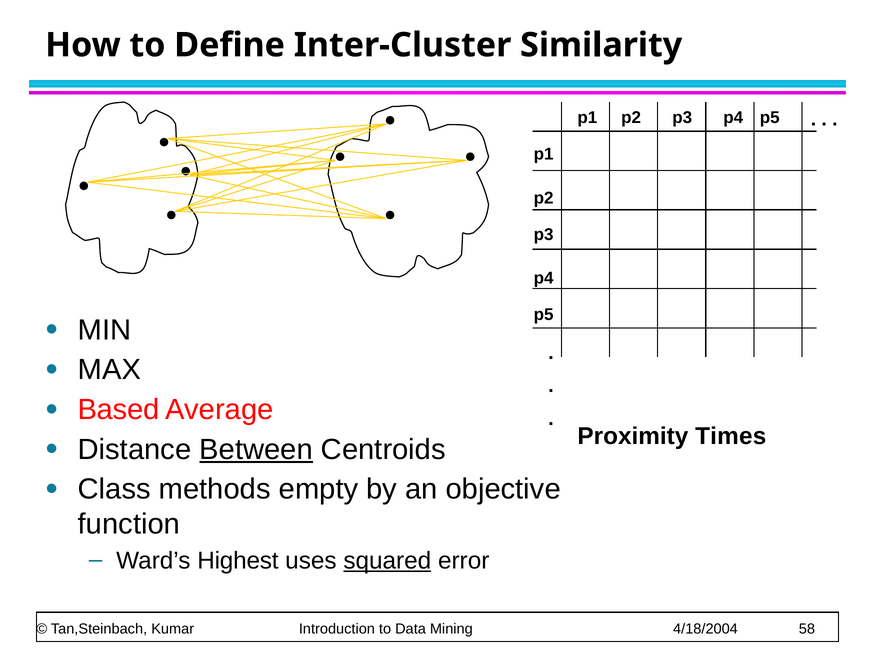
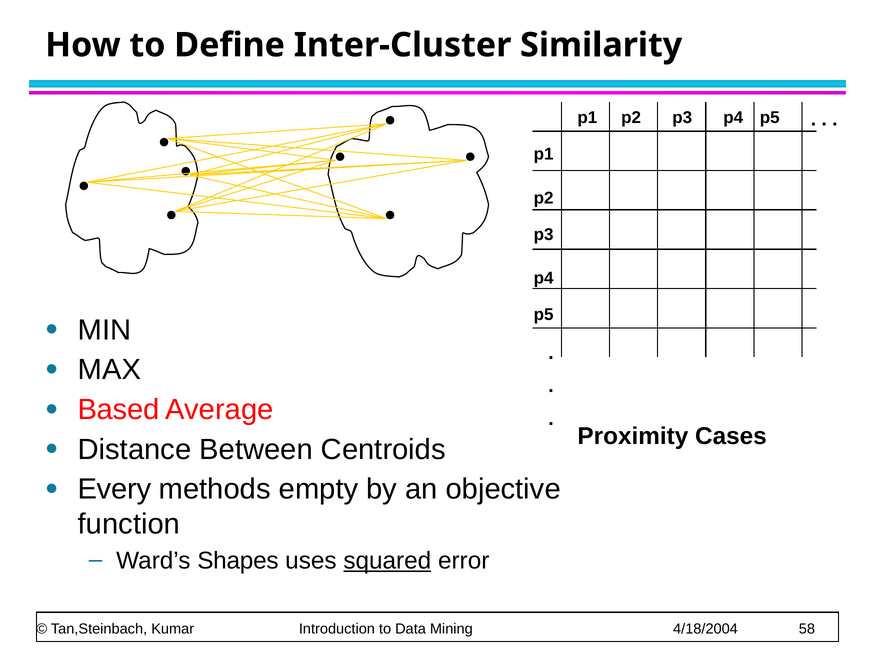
Times: Times -> Cases
Between underline: present -> none
Class: Class -> Every
Highest: Highest -> Shapes
